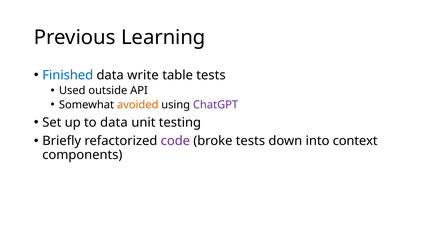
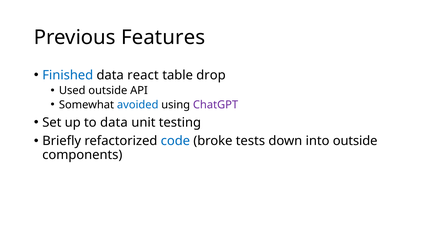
Learning: Learning -> Features
write: write -> react
table tests: tests -> drop
avoided colour: orange -> blue
code colour: purple -> blue
into context: context -> outside
